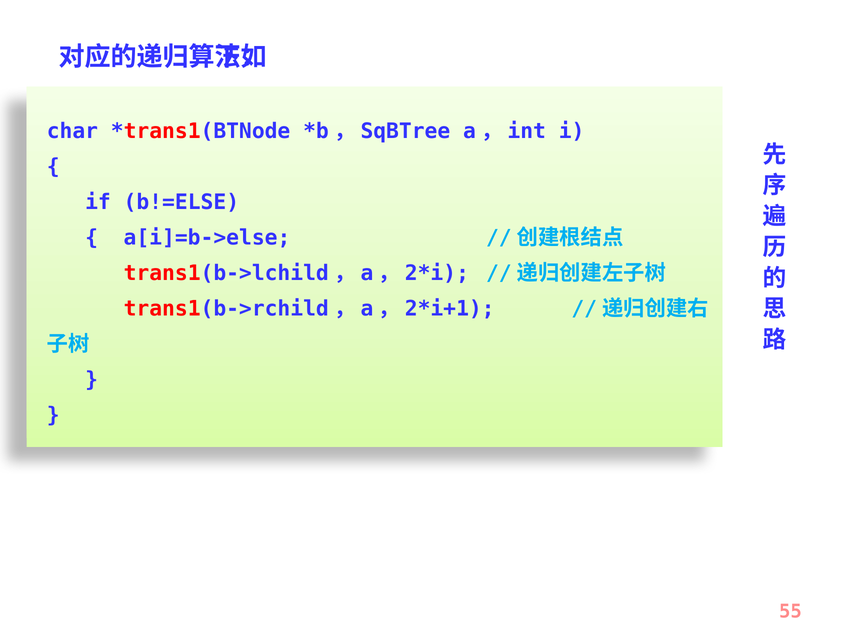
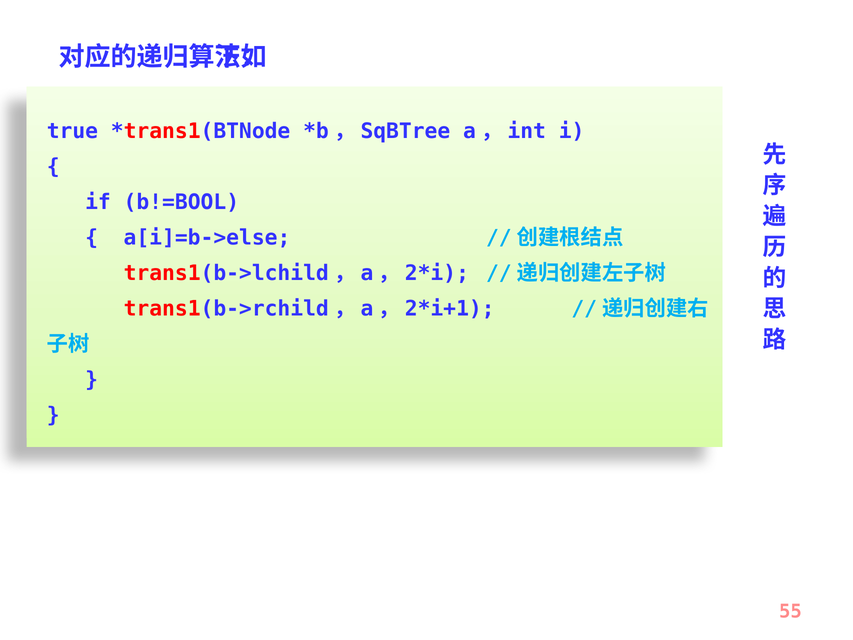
char: char -> true
b!=ELSE: b!=ELSE -> b!=BOOL
